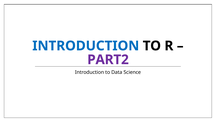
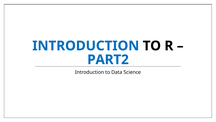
PART2 colour: purple -> blue
